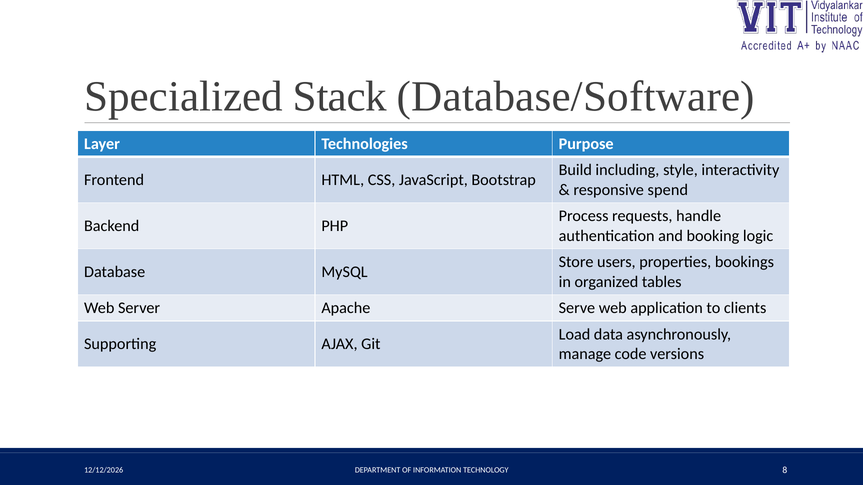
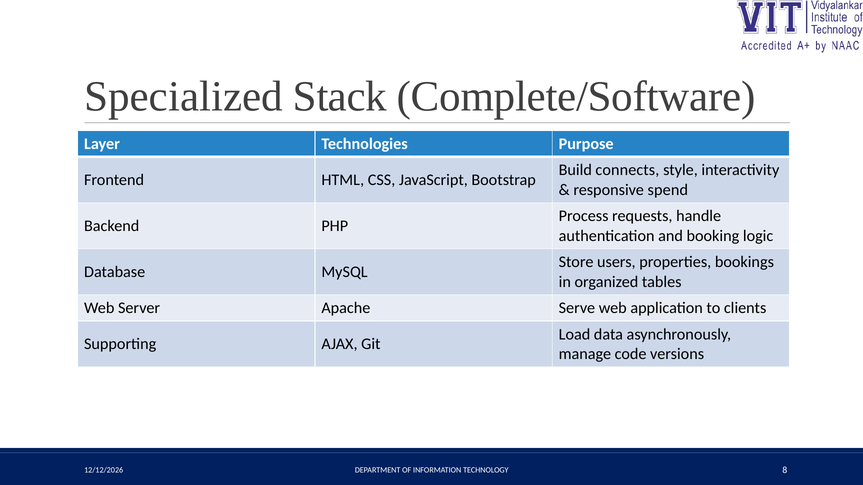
Database/Software: Database/Software -> Complete/Software
including: including -> connects
